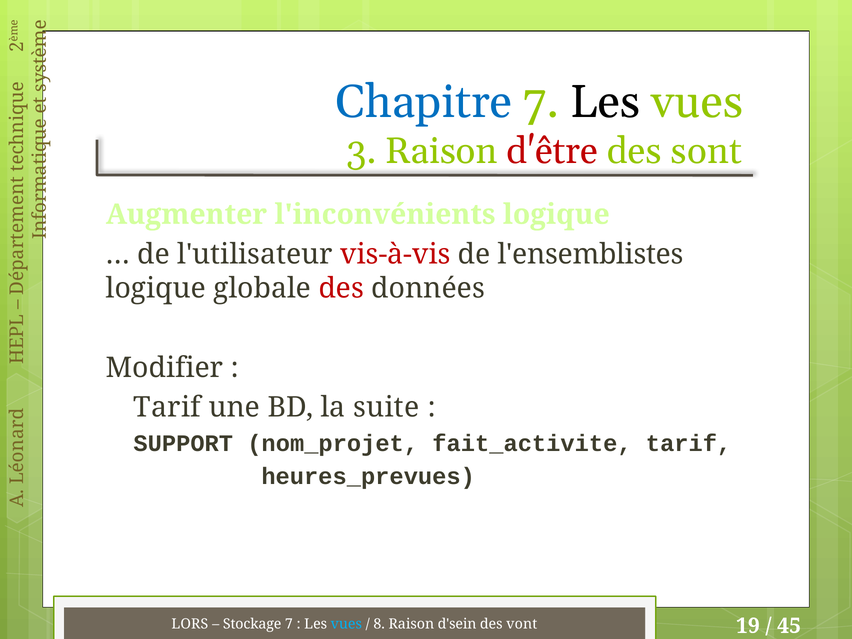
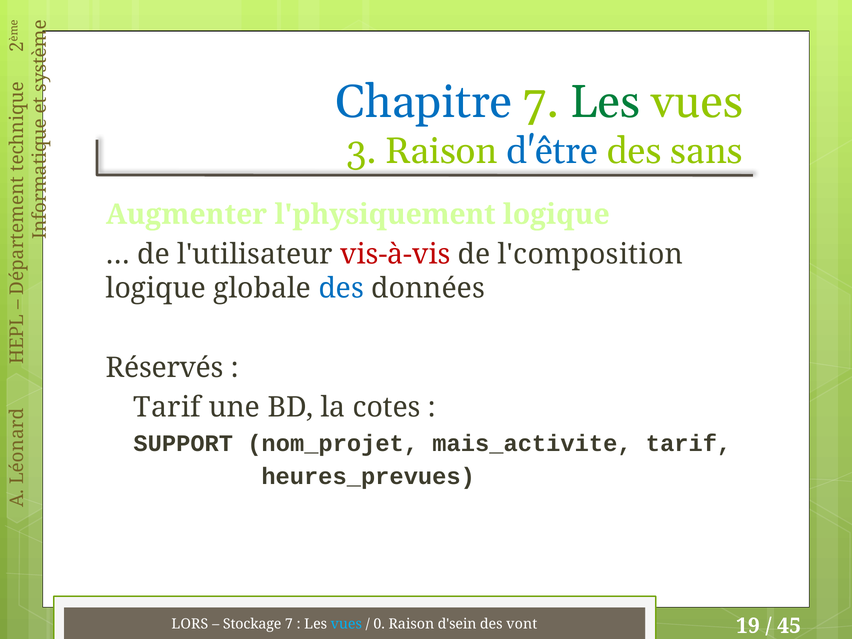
Les at (605, 102) colour: black -> green
d'être colour: red -> blue
sont: sont -> sans
l'inconvénients: l'inconvénients -> l'physiquement
l'ensemblistes: l'ensemblistes -> l'composition
des at (341, 288) colour: red -> blue
Modifier: Modifier -> Réservés
suite: suite -> cotes
fait_activite: fait_activite -> mais_activite
8: 8 -> 0
